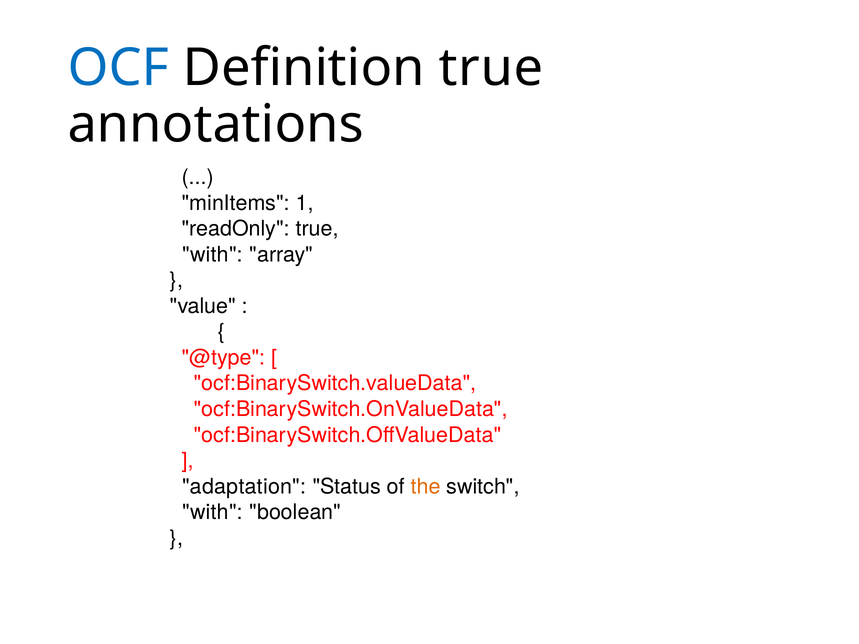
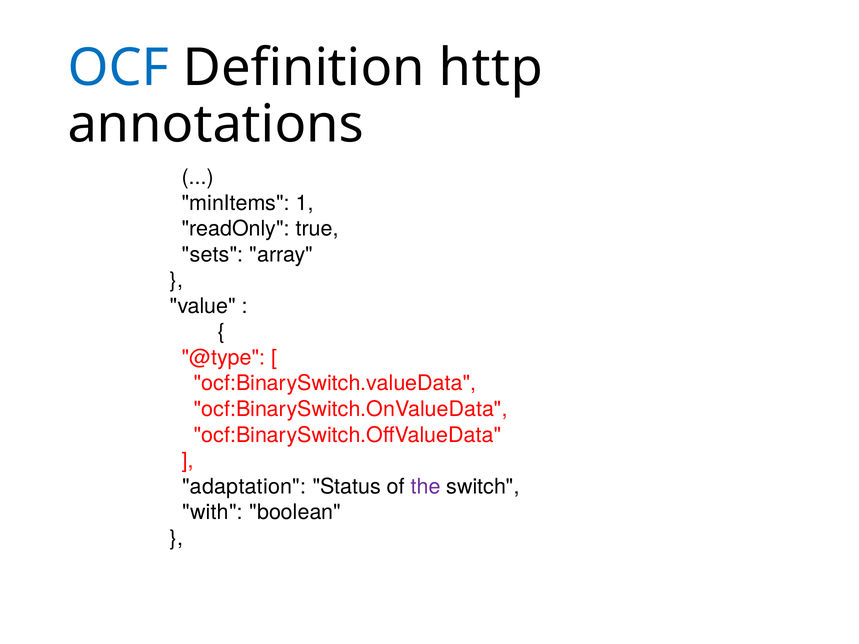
Definition true: true -> http
with at (213, 255): with -> sets
the colour: orange -> purple
